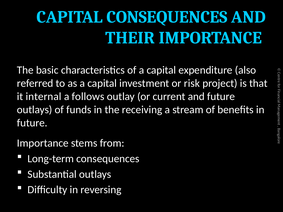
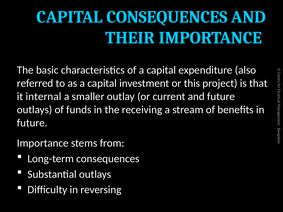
risk: risk -> this
follows: follows -> smaller
